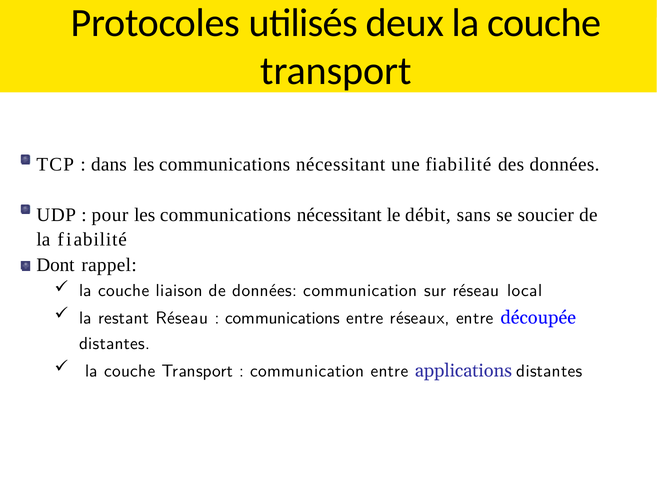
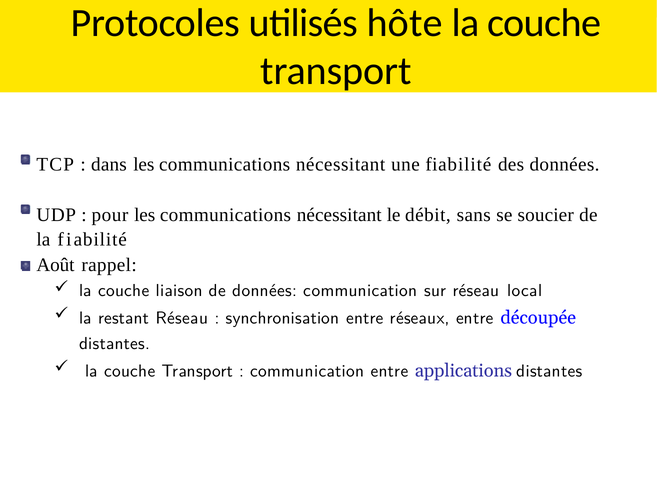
deux: deux -> hôte
Dont: Dont -> Août
communications at (283, 318): communications -> synchronisation
